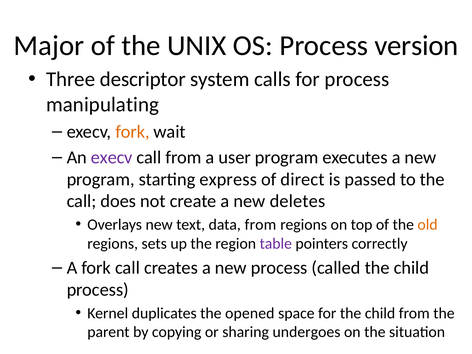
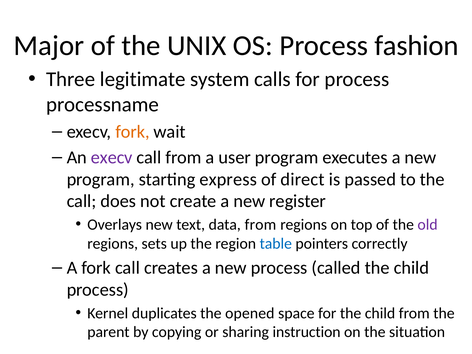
version: version -> fashion
descriptor: descriptor -> legitimate
manipulating: manipulating -> processname
deletes: deletes -> register
old colour: orange -> purple
table colour: purple -> blue
undergoes: undergoes -> instruction
